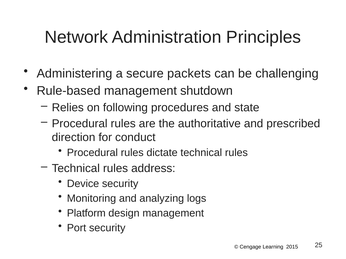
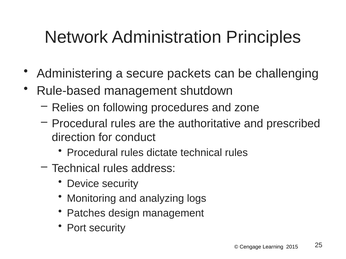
state: state -> zone
Platform: Platform -> Patches
